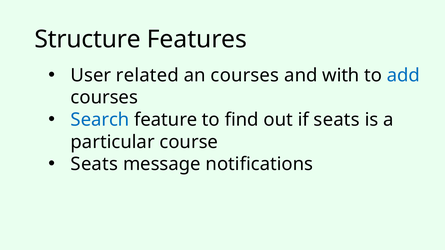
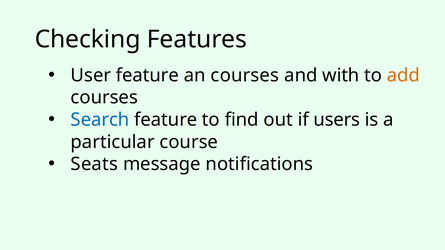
Structure: Structure -> Checking
User related: related -> feature
add colour: blue -> orange
if seats: seats -> users
